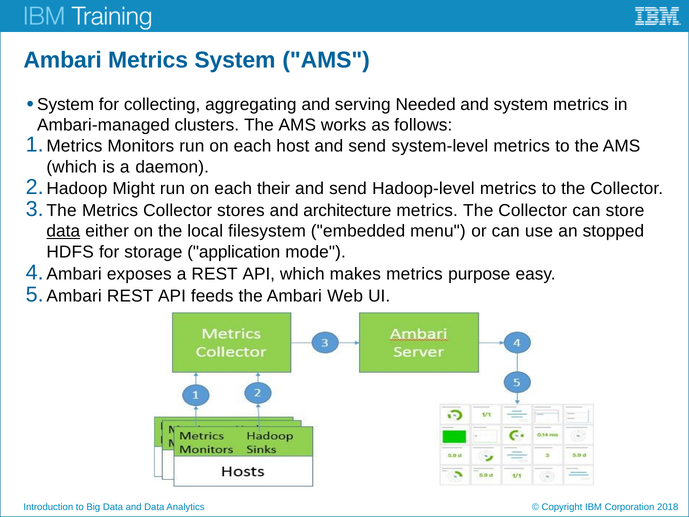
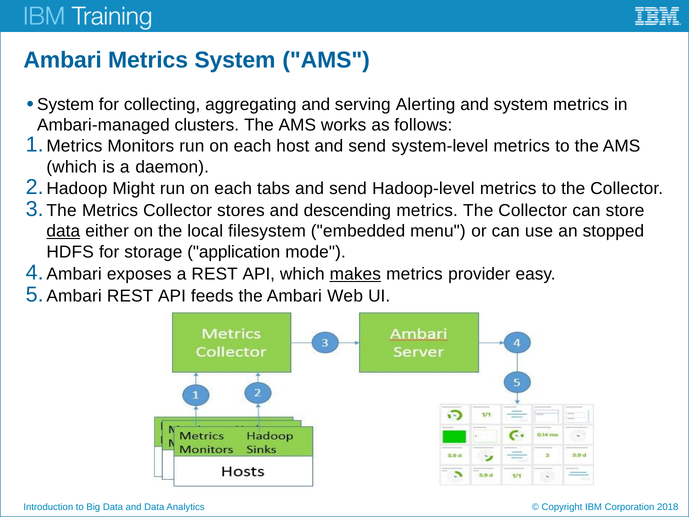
Needed: Needed -> Alerting
their: their -> tabs
architecture: architecture -> descending
makes underline: none -> present
purpose: purpose -> provider
